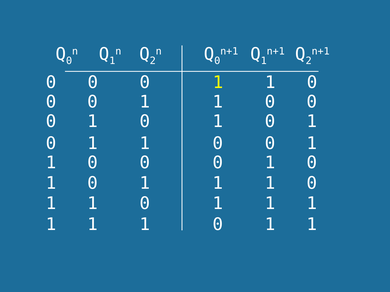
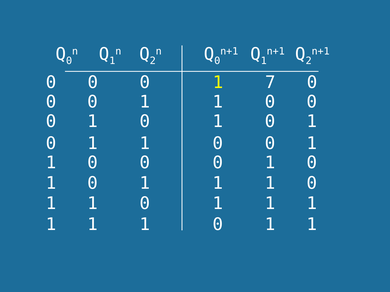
1 at (270, 83): 1 -> 7
